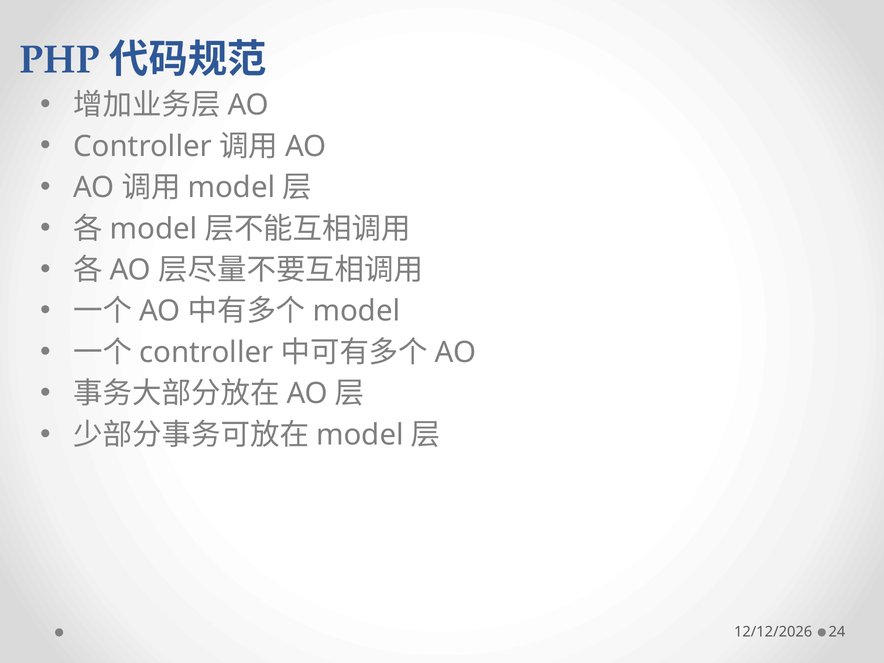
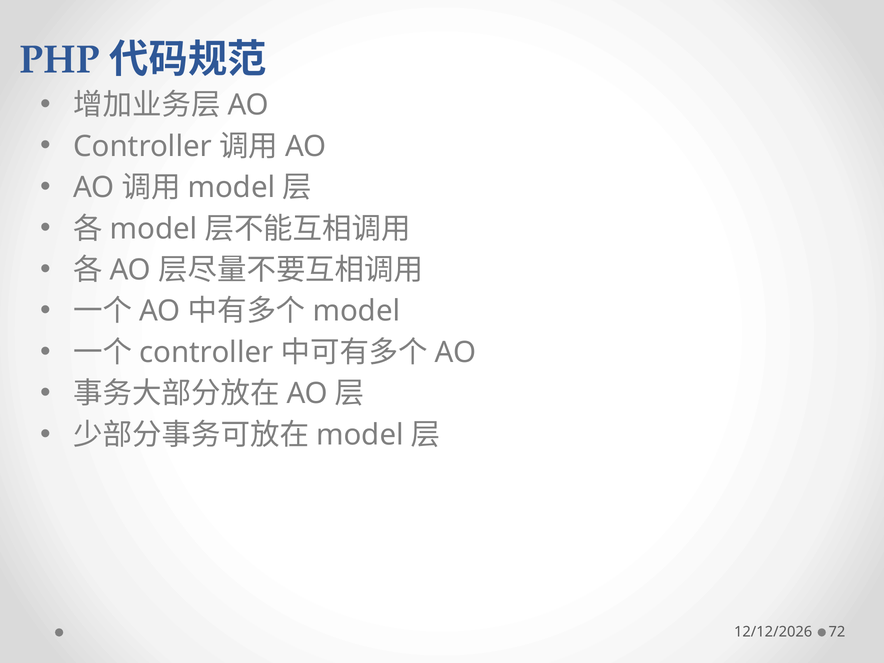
24: 24 -> 72
